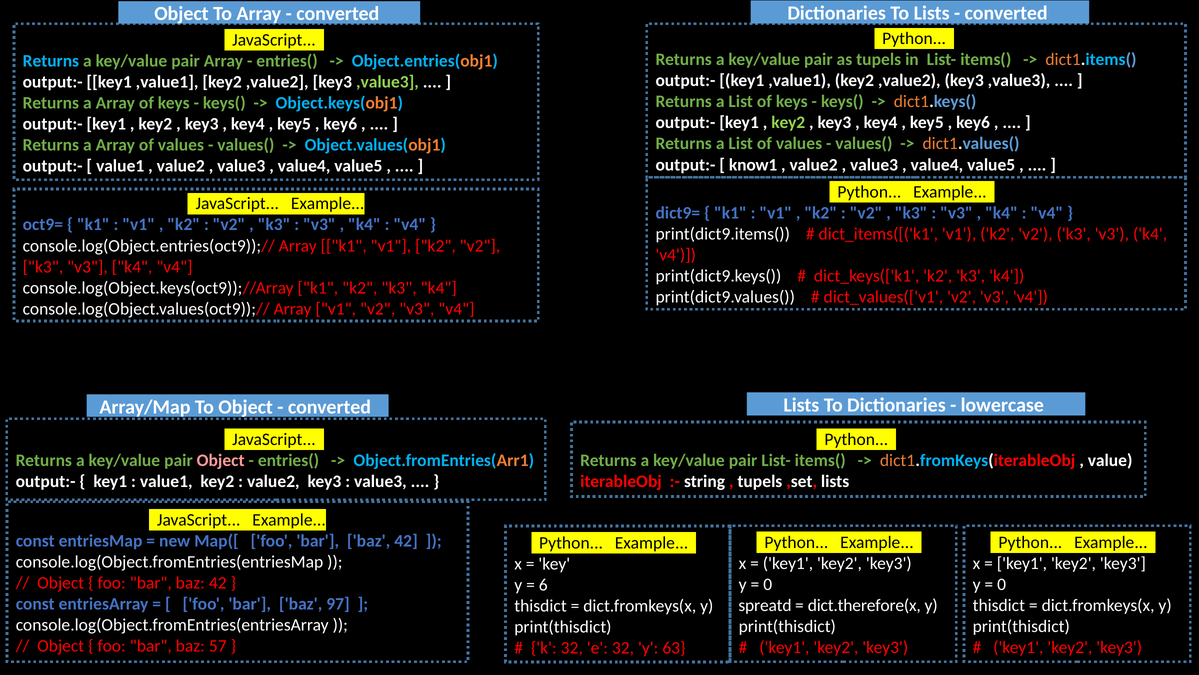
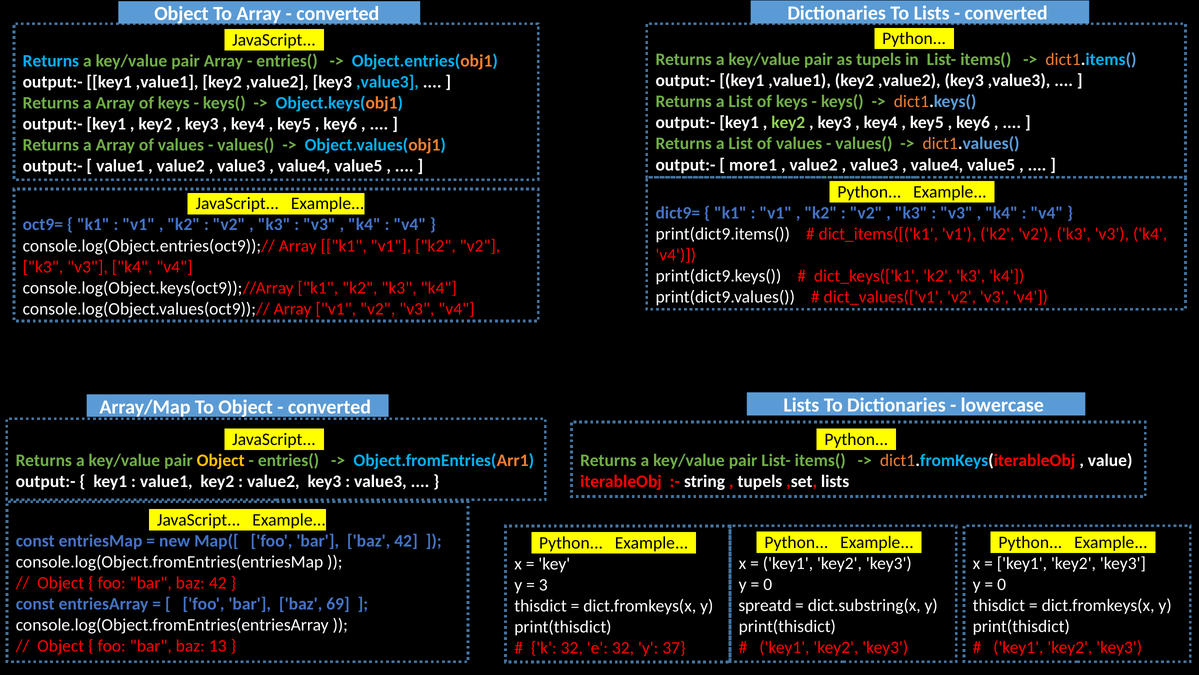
,value3 at (387, 82) colour: light green -> light blue
know1: know1 -> more1
Object at (221, 460) colour: pink -> yellow
6: 6 -> 3
97: 97 -> 69
dict.therefore(x: dict.therefore(x -> dict.substring(x
57: 57 -> 13
63: 63 -> 37
